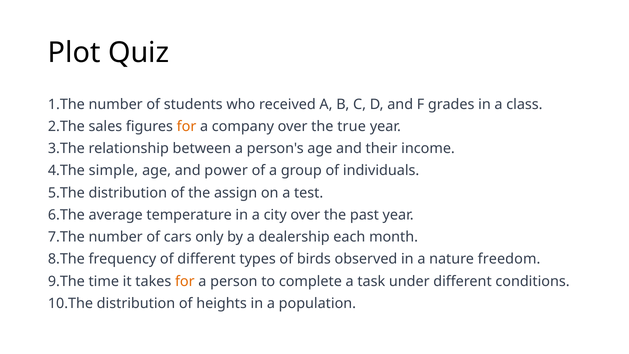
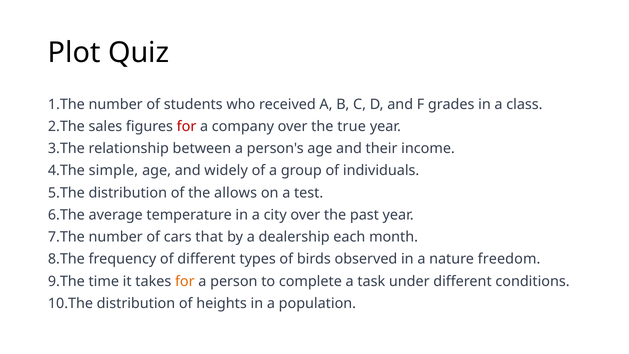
for at (187, 126) colour: orange -> red
power: power -> widely
assign: assign -> allows
only: only -> that
